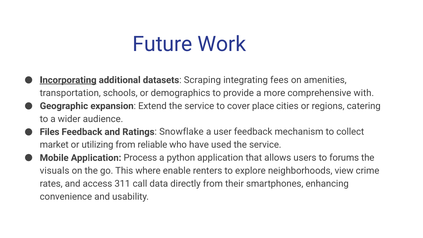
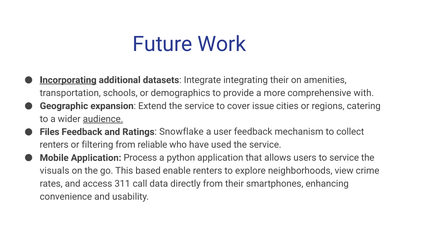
Scraping: Scraping -> Integrate
integrating fees: fees -> their
place: place -> issue
audience underline: none -> present
market at (54, 145): market -> renters
utilizing: utilizing -> filtering
to forums: forums -> service
where: where -> based
